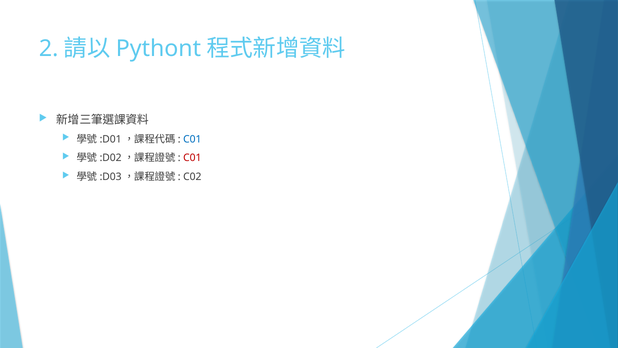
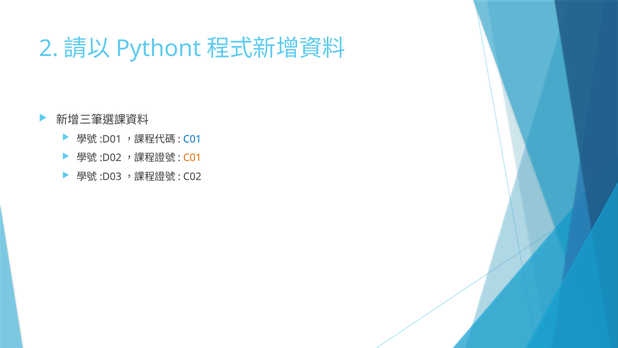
C01 at (192, 158) colour: red -> orange
